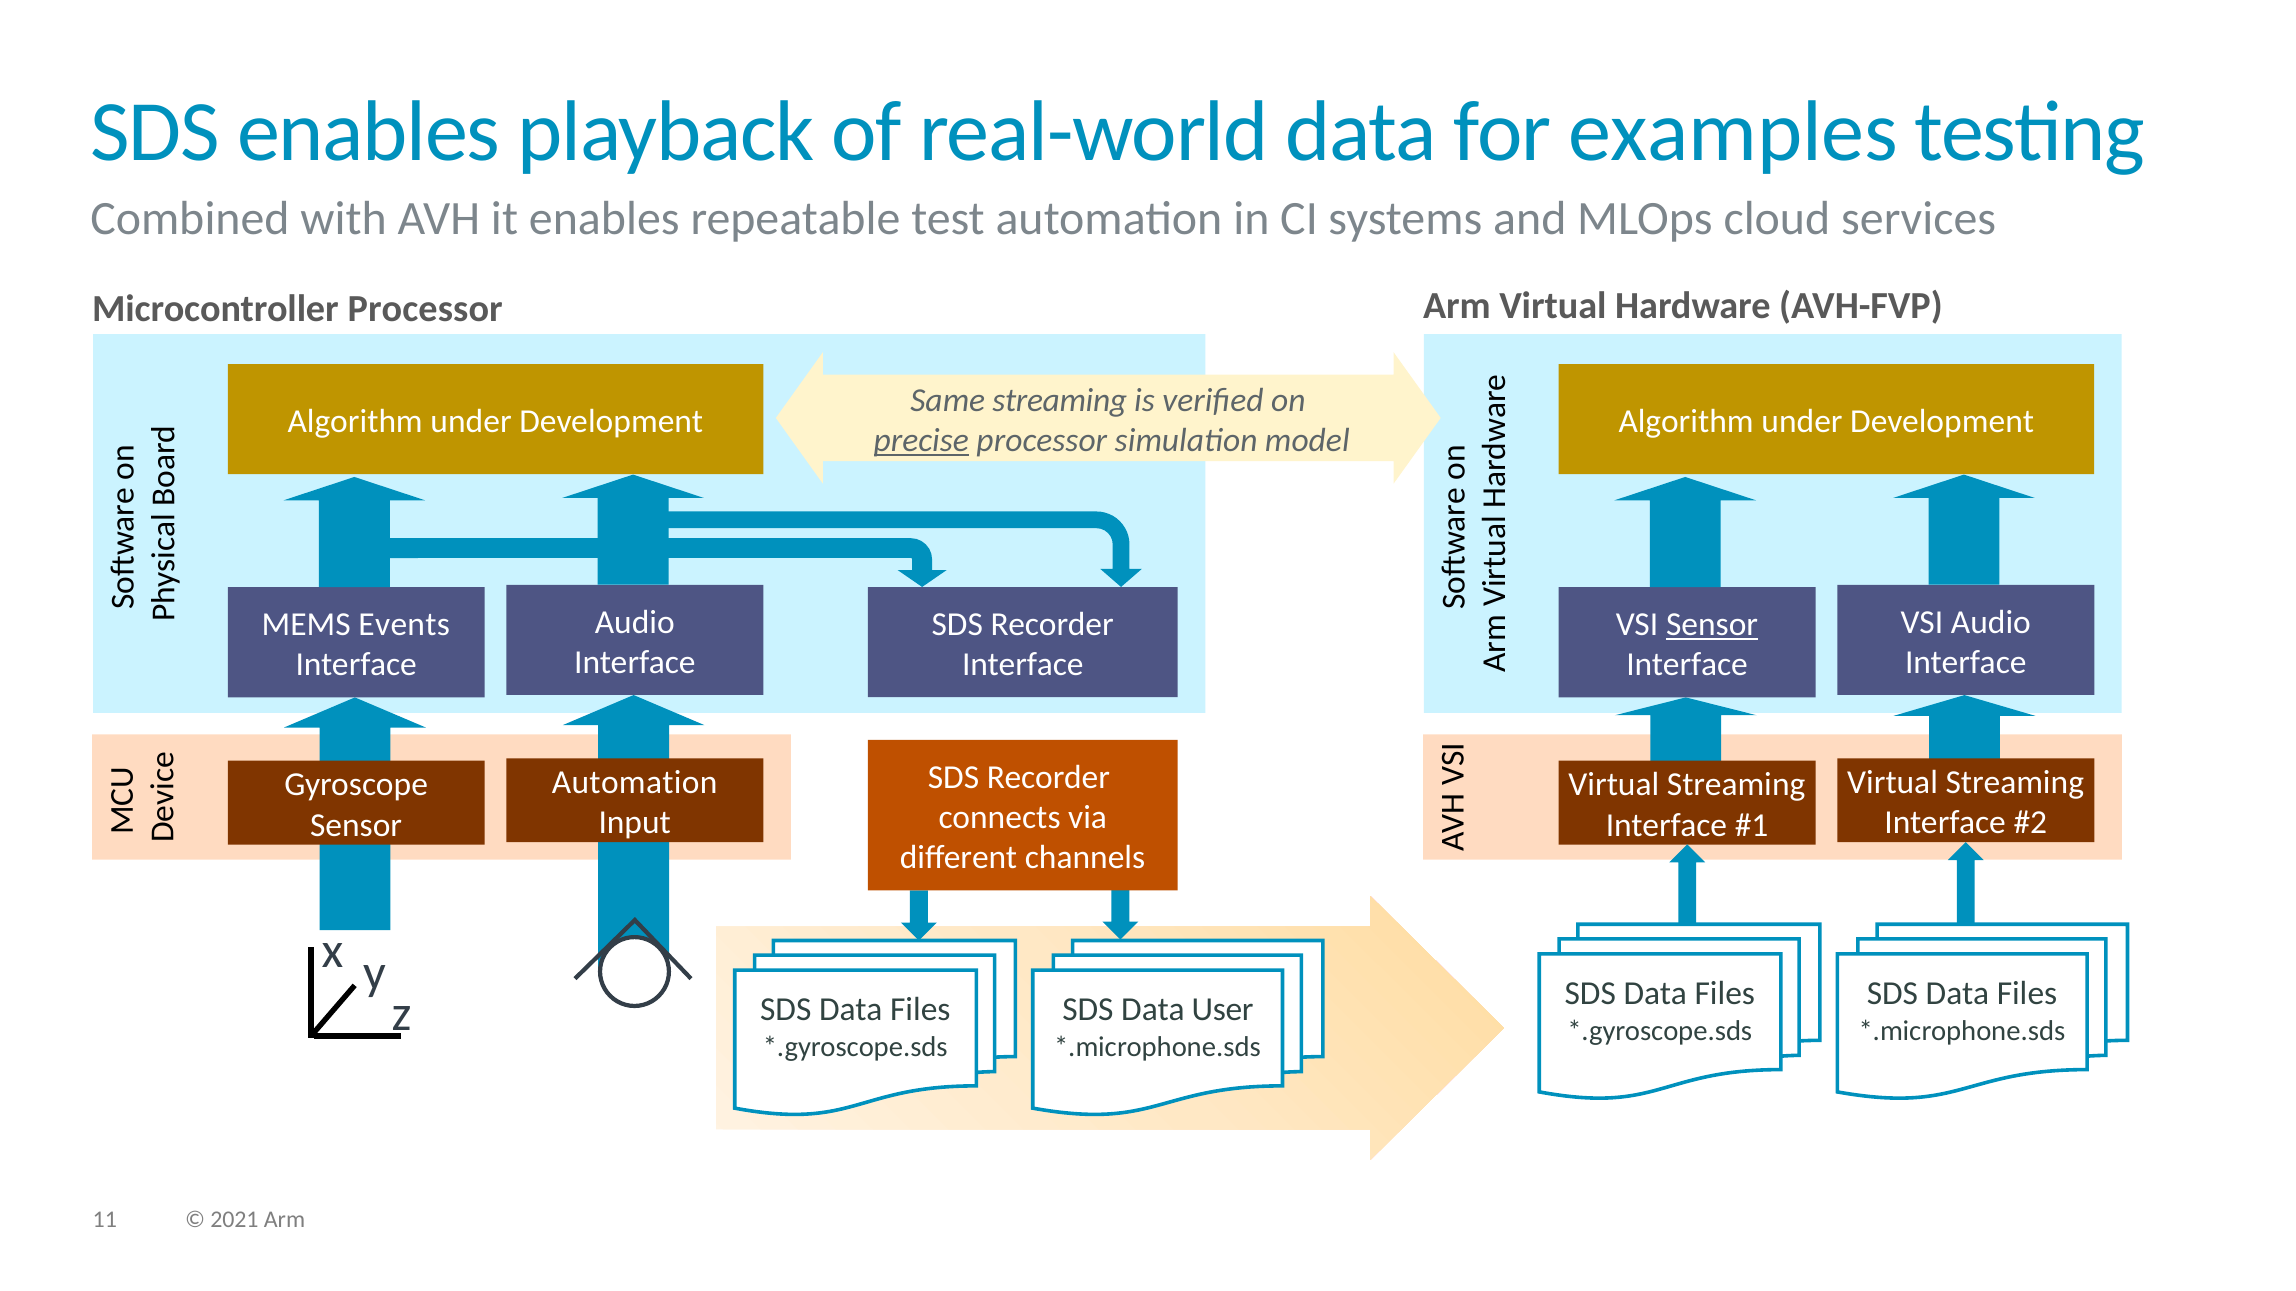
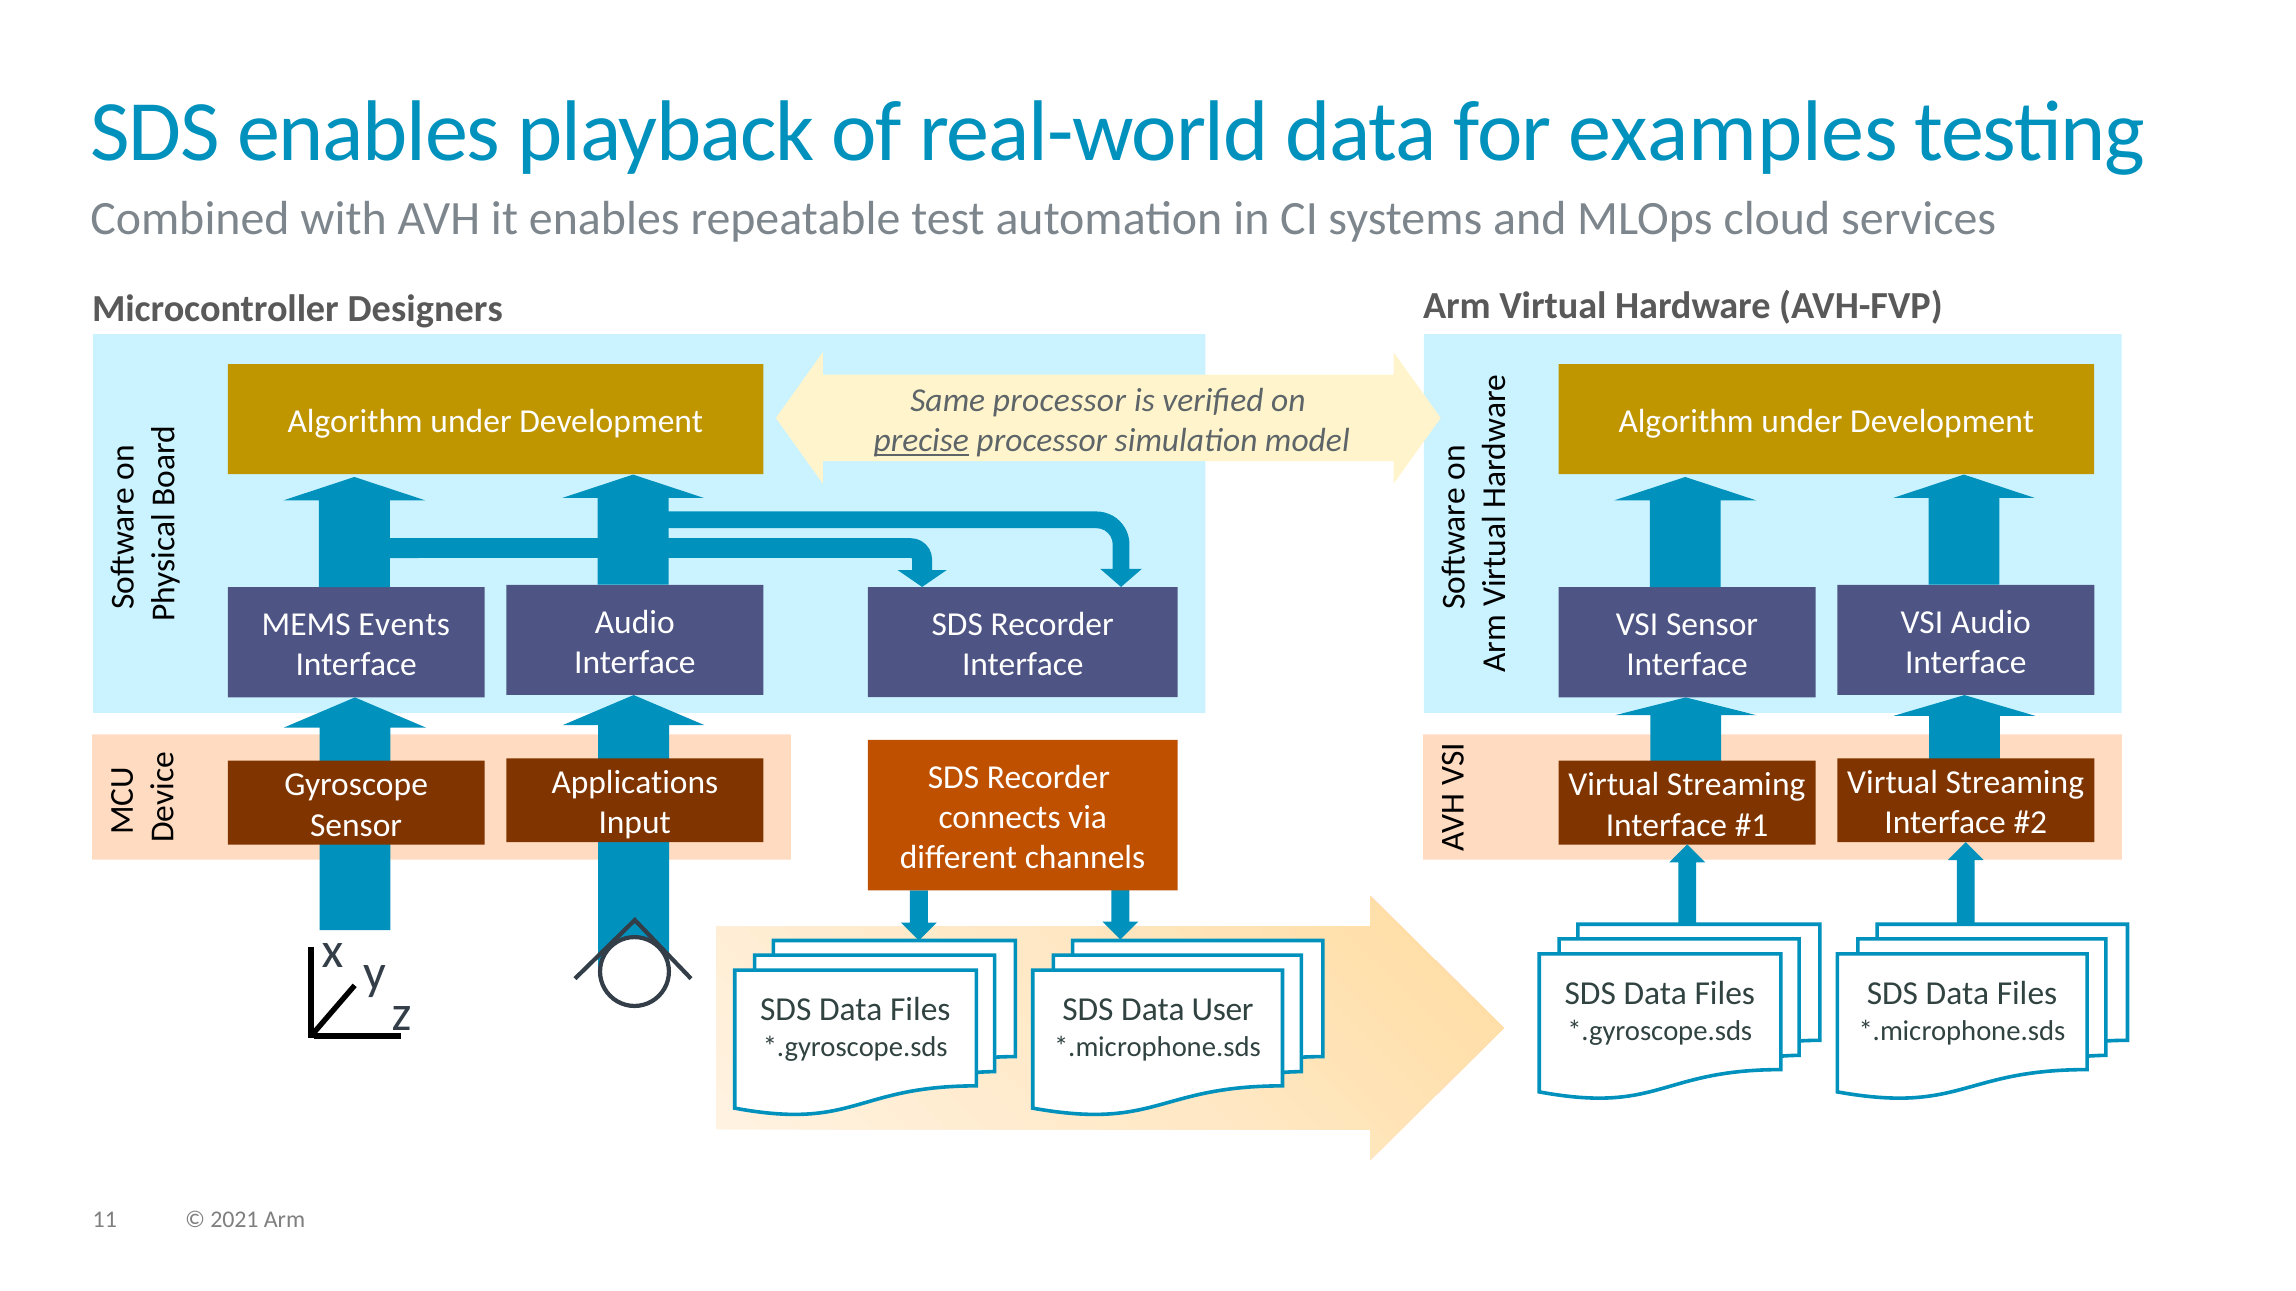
Microcontroller Processor: Processor -> Designers
Same streaming: streaming -> processor
Sensor at (1712, 625) underline: present -> none
Automation at (635, 783): Automation -> Applications
